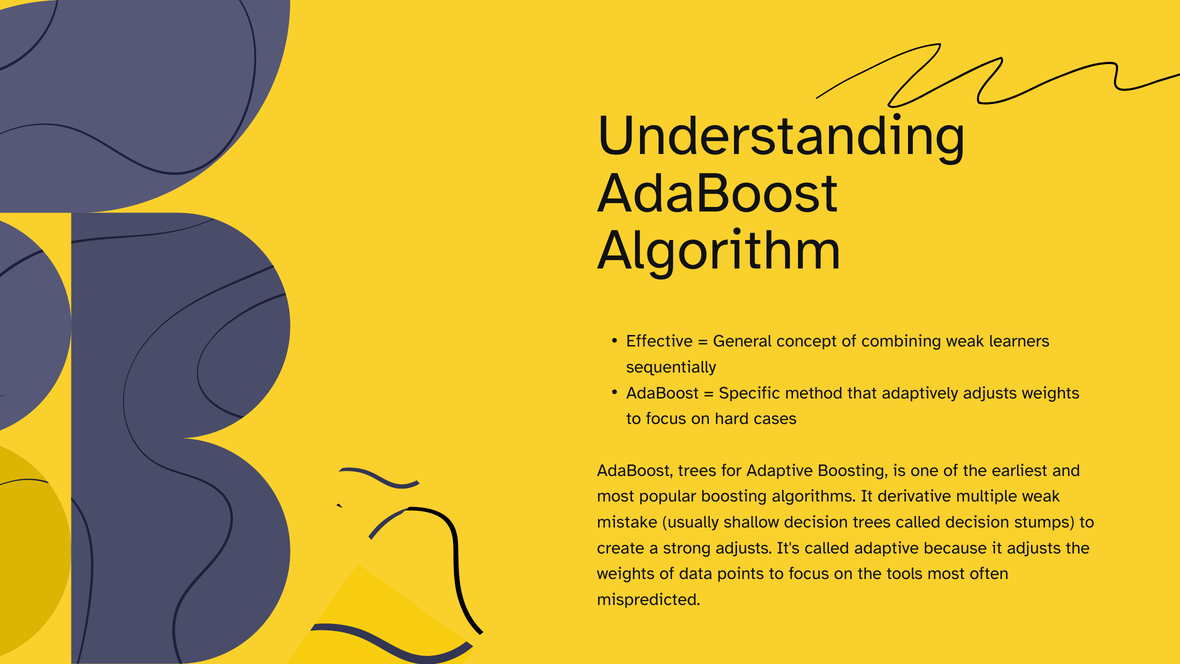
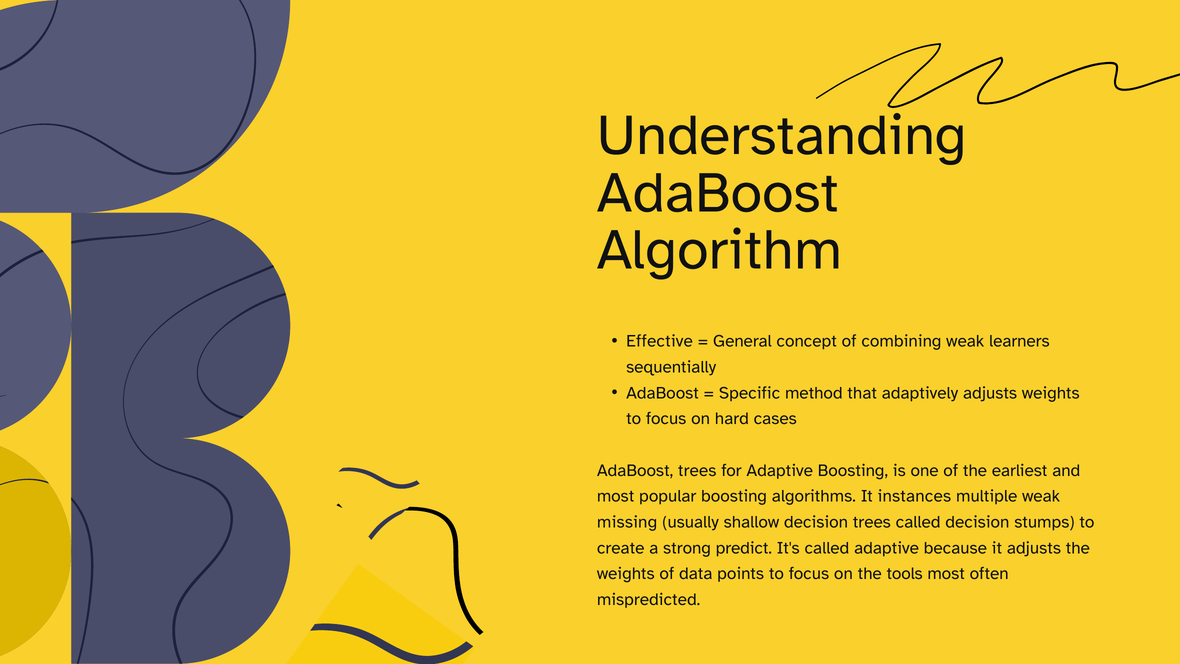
derivative: derivative -> instances
mistake: mistake -> missing
strong adjusts: adjusts -> predict
